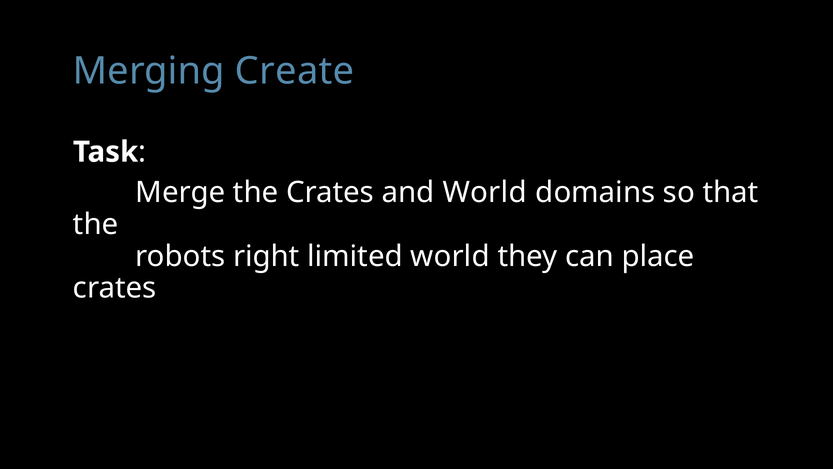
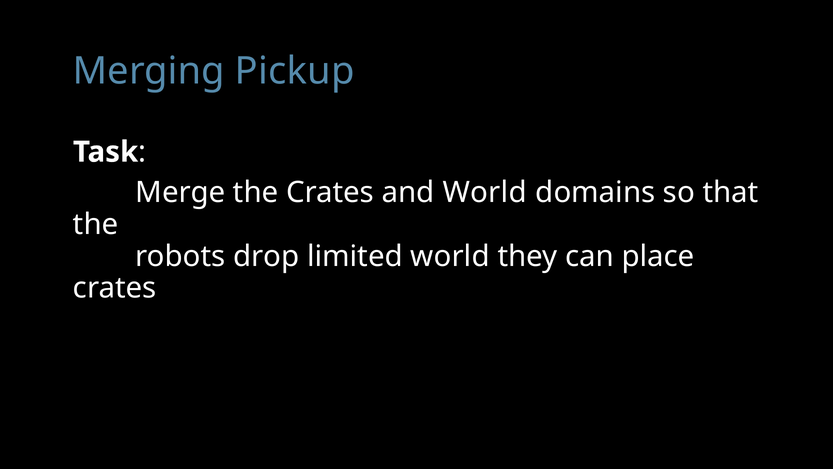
Create: Create -> Pickup
right: right -> drop
